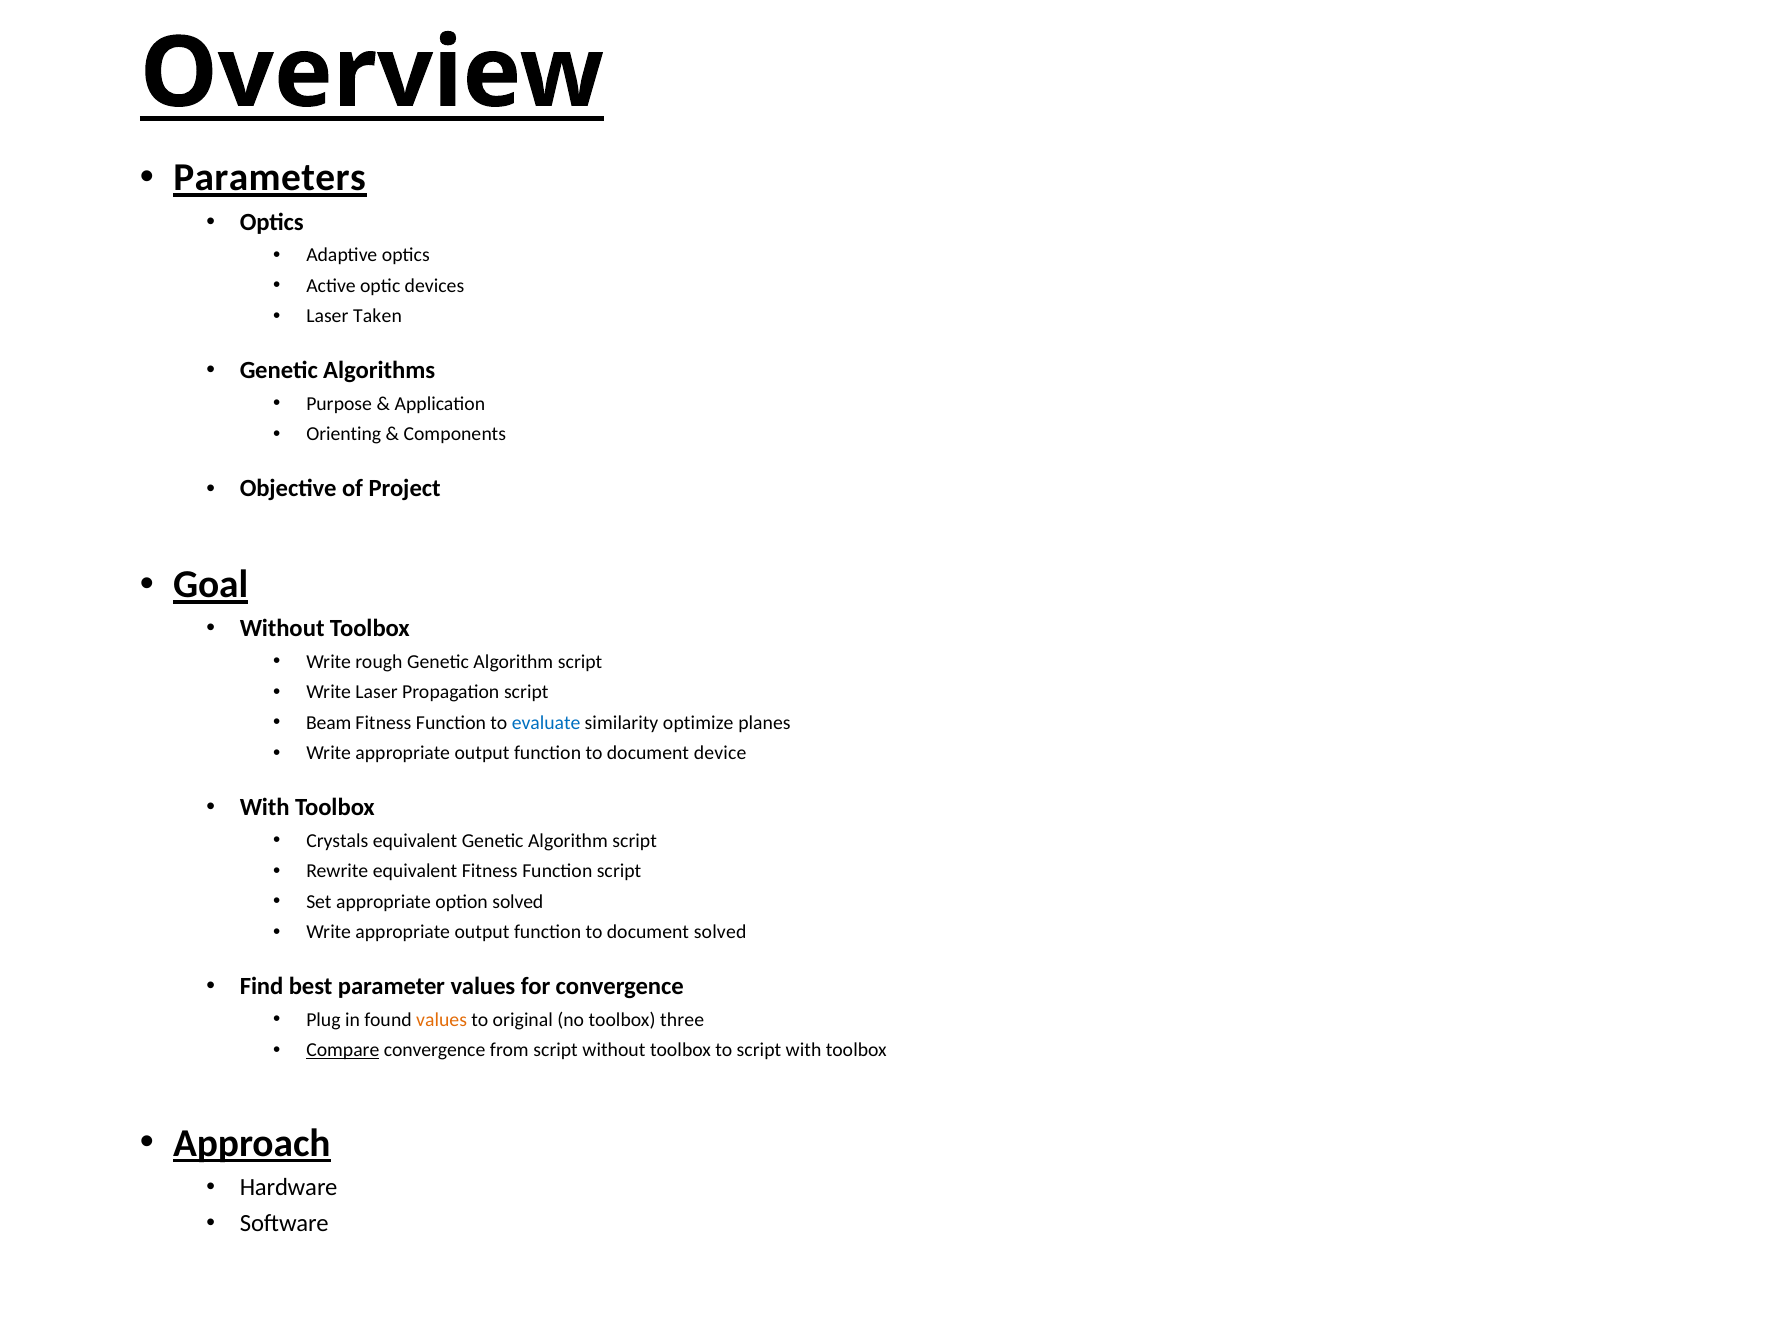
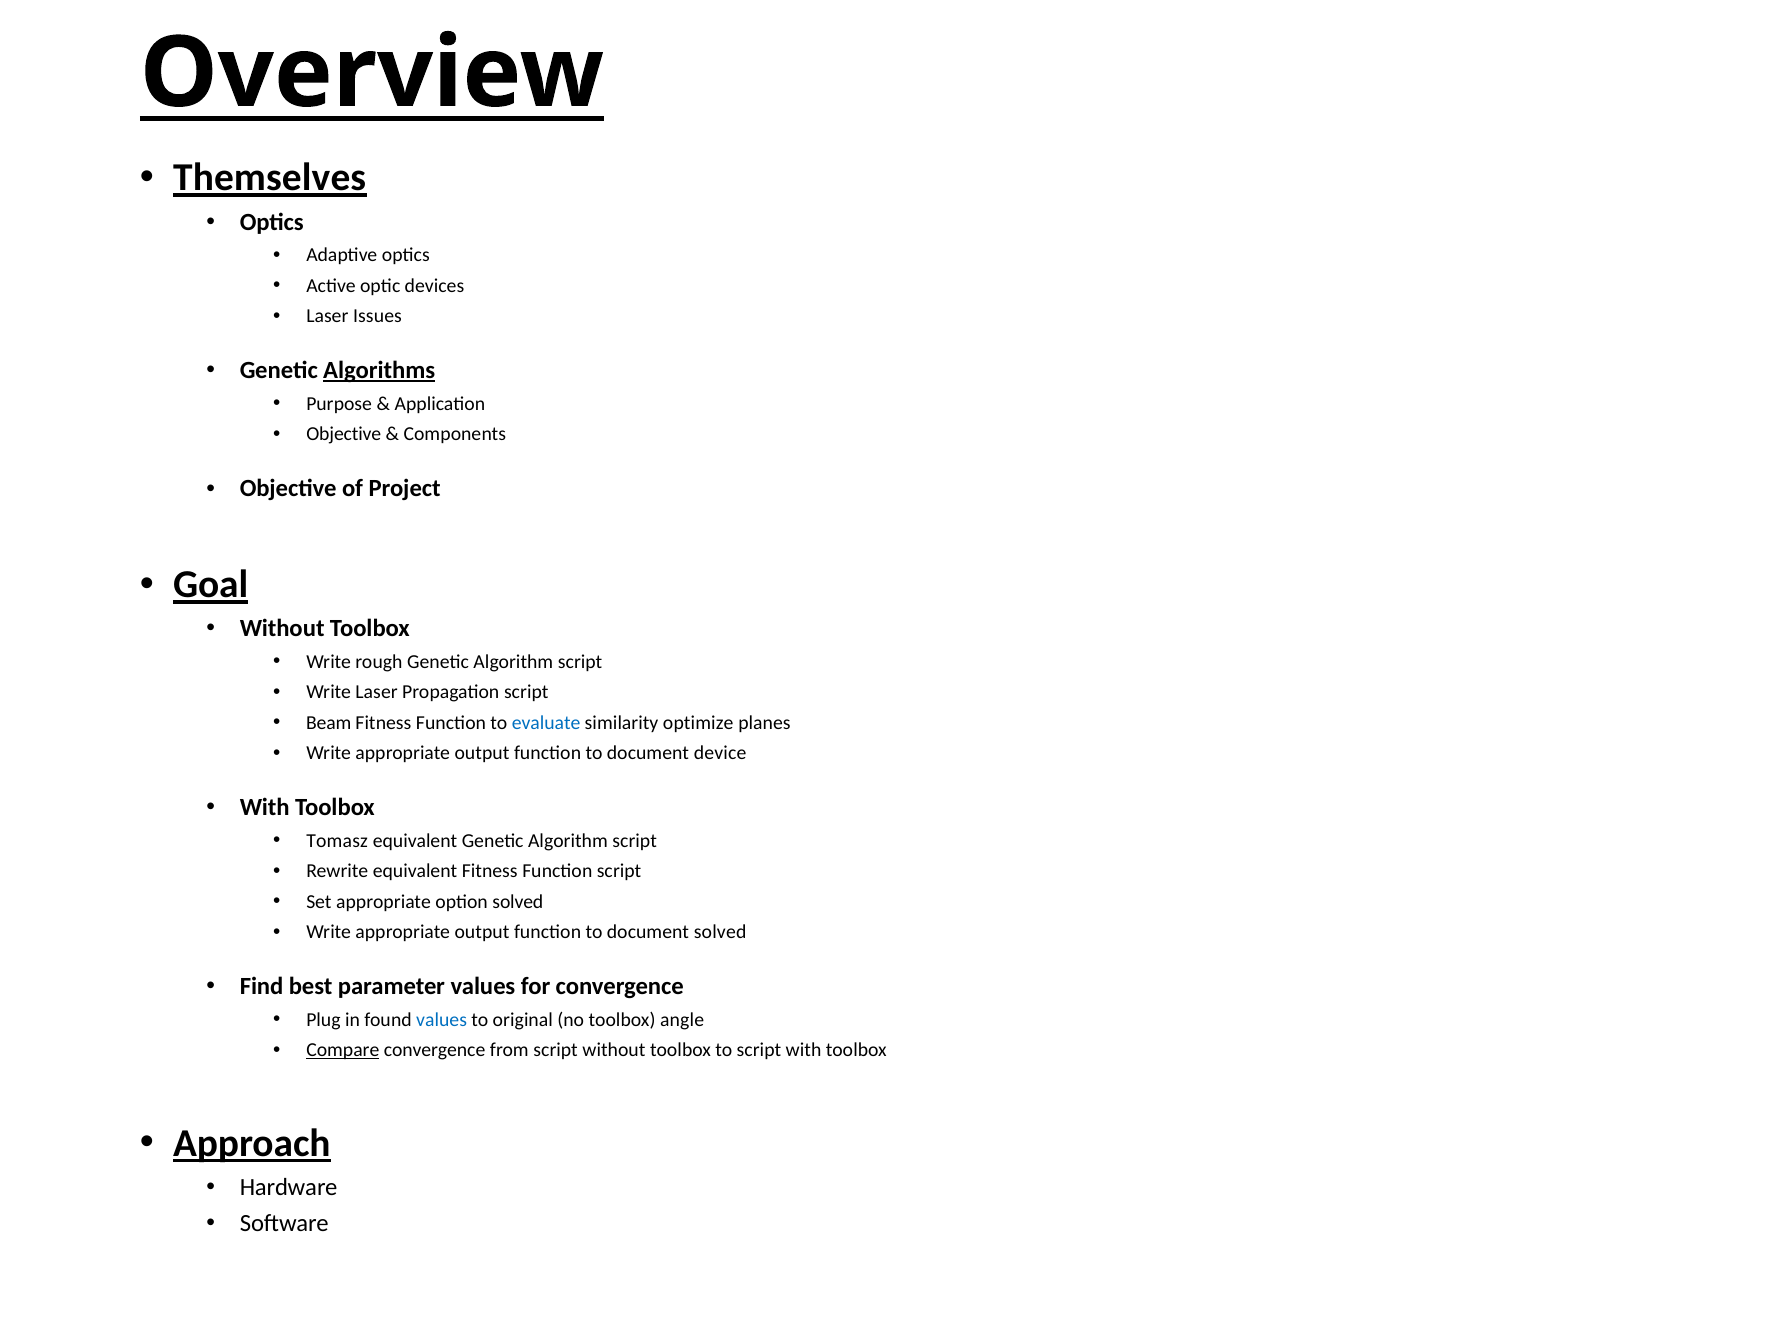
Parameters: Parameters -> Themselves
Taken: Taken -> Issues
Algorithms underline: none -> present
Orienting at (344, 434): Orienting -> Objective
Crystals: Crystals -> Tomasz
values at (442, 1020) colour: orange -> blue
three: three -> angle
